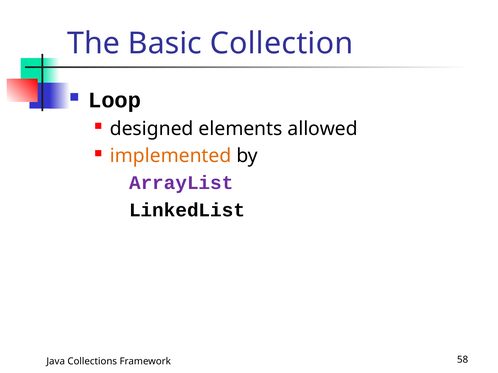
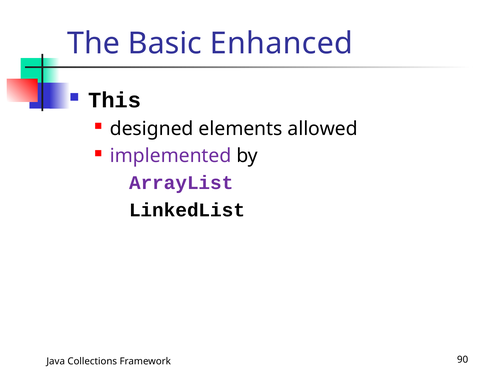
Collection: Collection -> Enhanced
Loop: Loop -> This
implemented colour: orange -> purple
58: 58 -> 90
